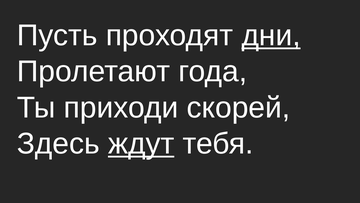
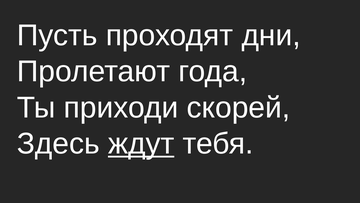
дни underline: present -> none
